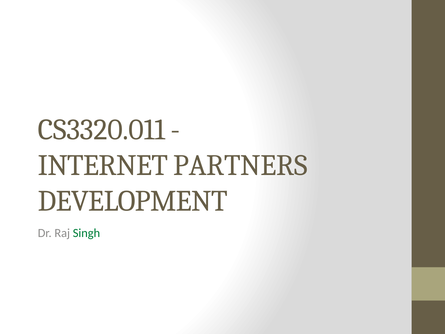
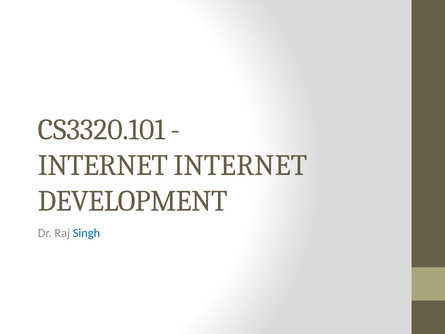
CS3320.011: CS3320.011 -> CS3320.101
INTERNET PARTNERS: PARTNERS -> INTERNET
Singh colour: green -> blue
